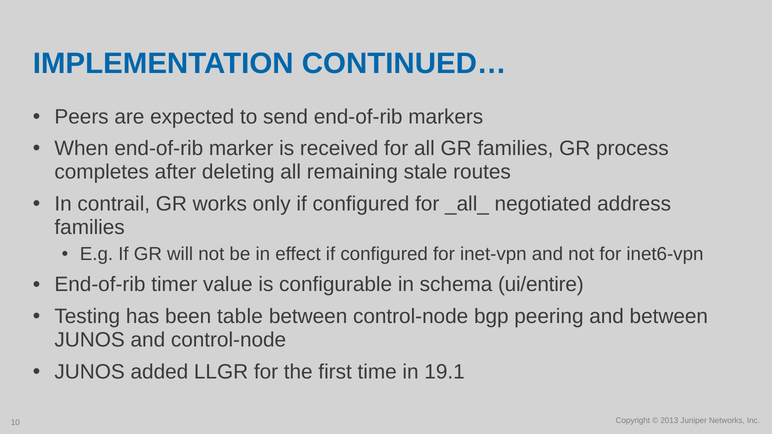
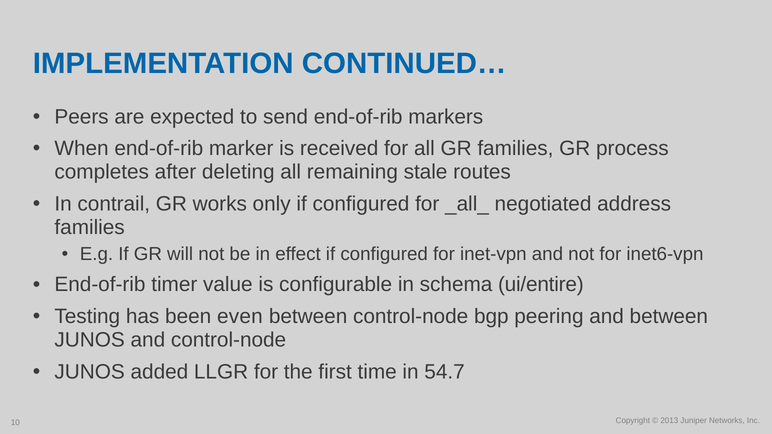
table: table -> even
19.1: 19.1 -> 54.7
